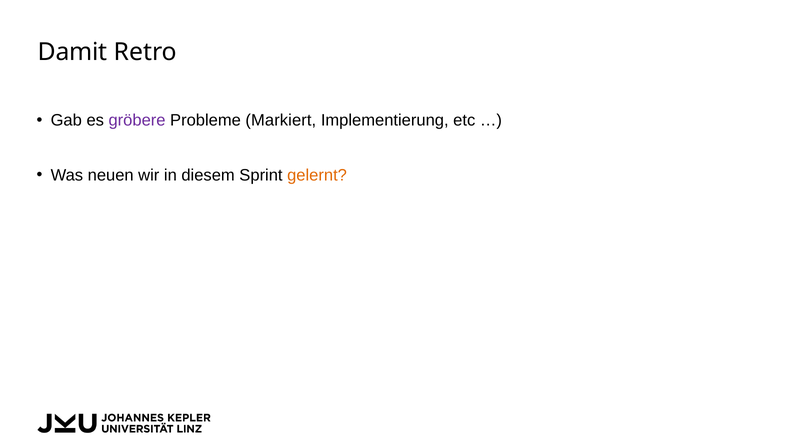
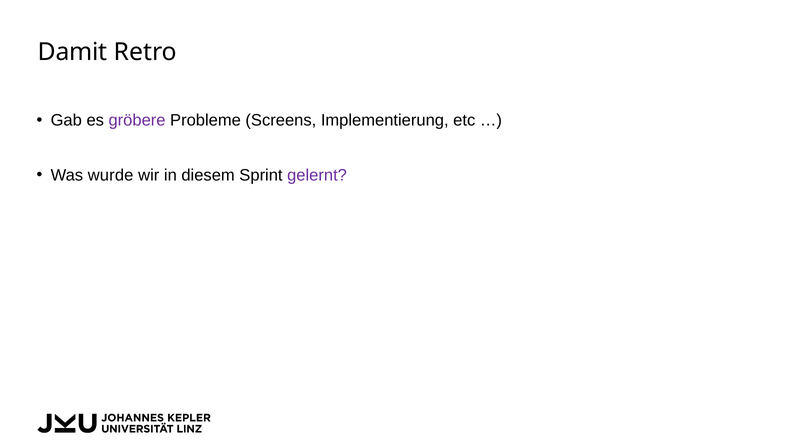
Markiert: Markiert -> Screens
neuen: neuen -> wurde
gelernt colour: orange -> purple
